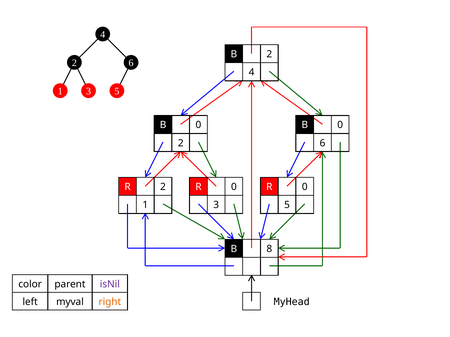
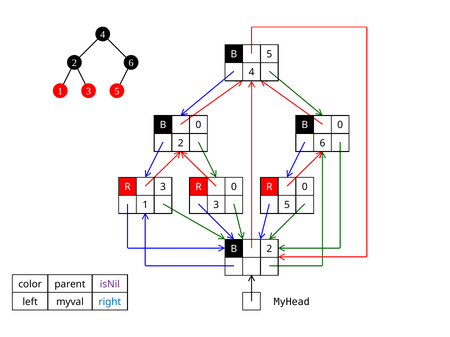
B 2: 2 -> 5
R 2: 2 -> 3
B 8: 8 -> 2
right colour: orange -> blue
